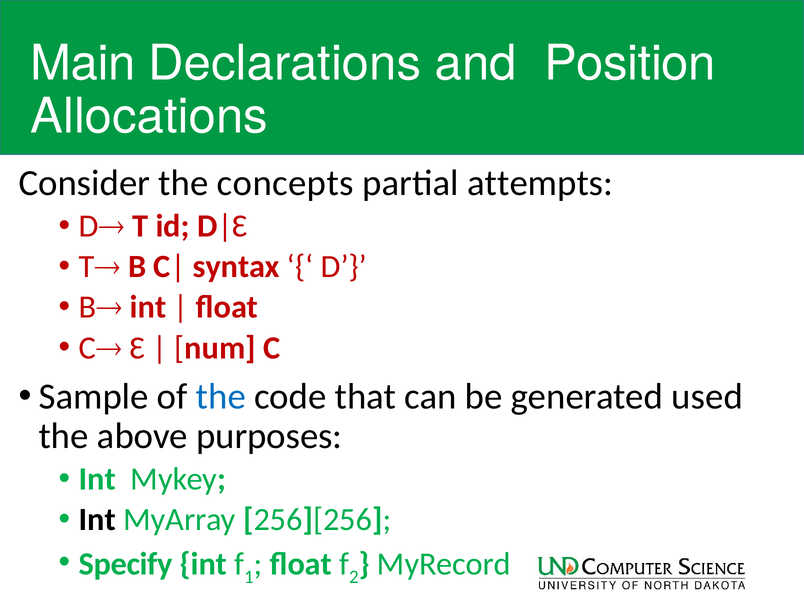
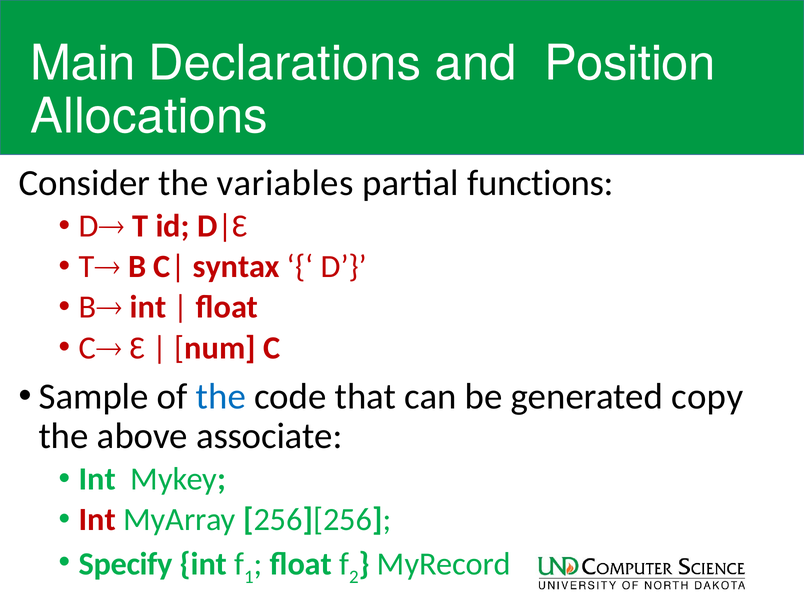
concepts: concepts -> variables
attempts: attempts -> functions
used: used -> copy
purposes: purposes -> associate
Int at (97, 520) colour: black -> red
